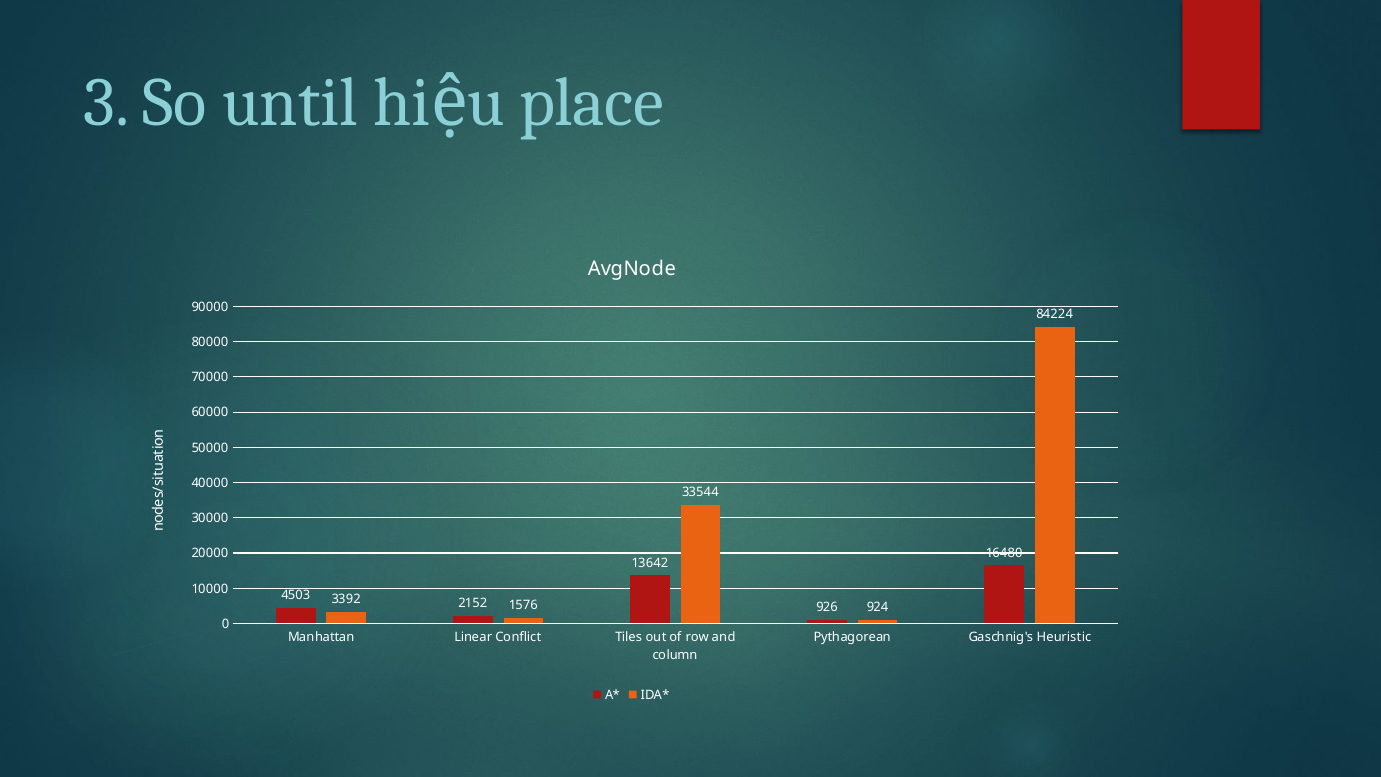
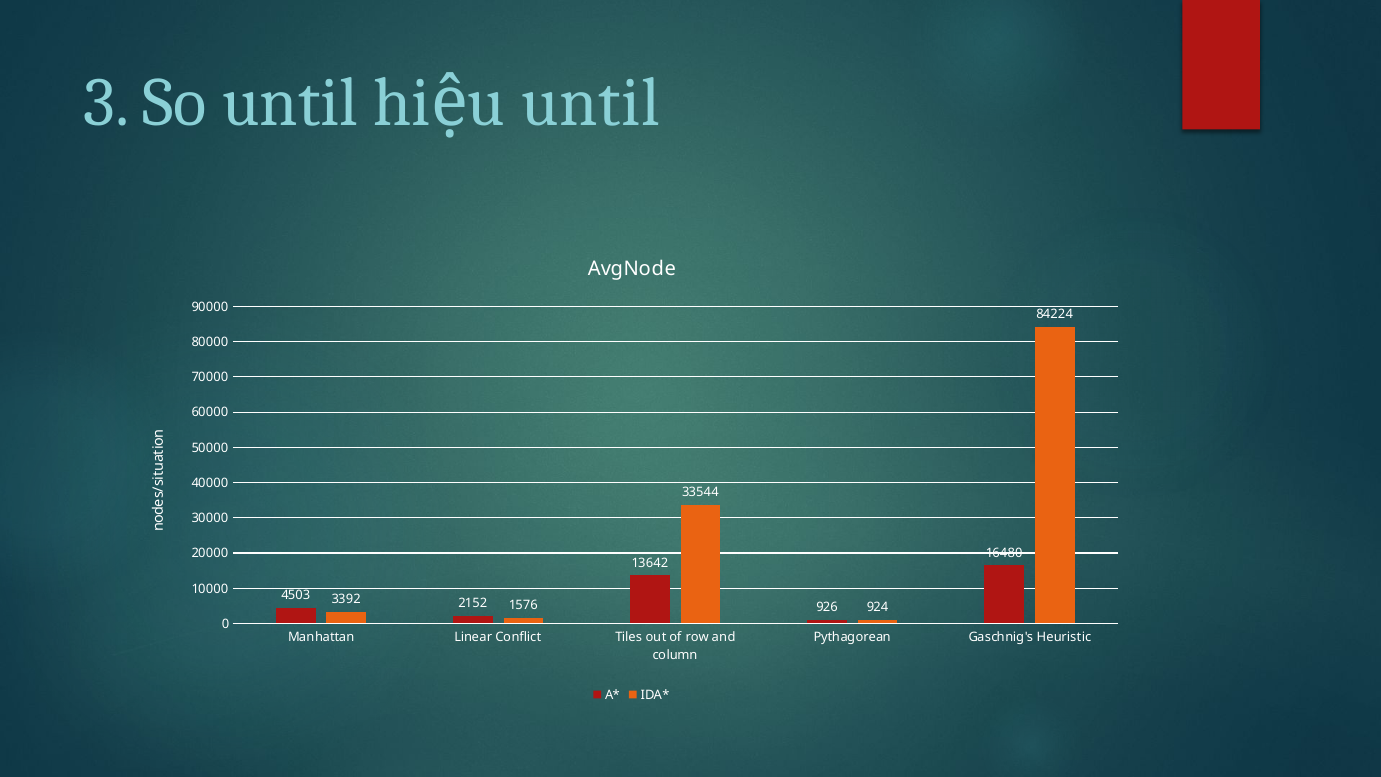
place at (592, 103): place -> until
